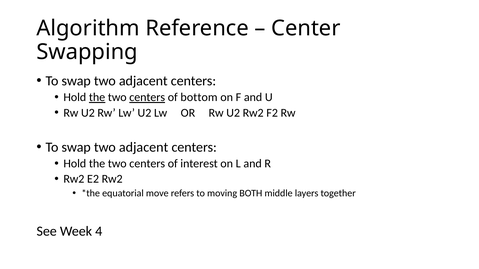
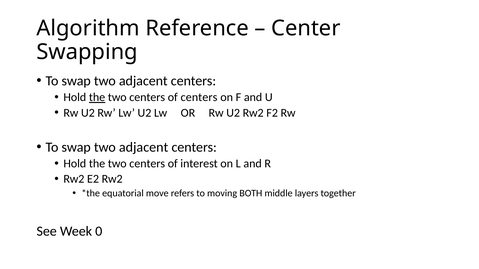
centers at (147, 97) underline: present -> none
of bottom: bottom -> centers
4: 4 -> 0
